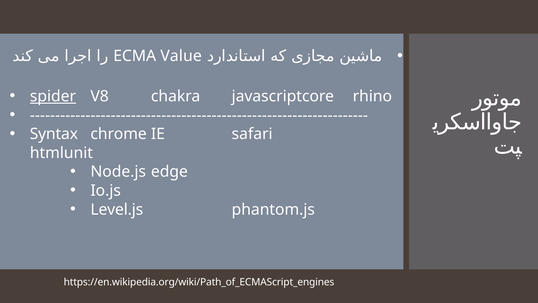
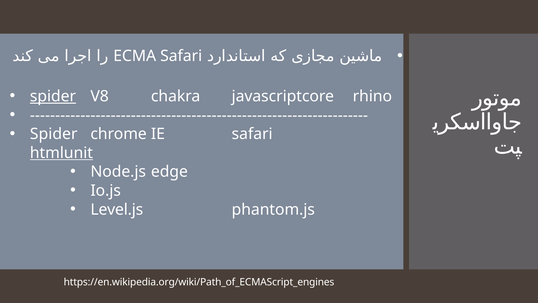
ECMA Value: Value -> Safari
Syntax at (54, 134): Syntax -> Spider
htmlunit underline: none -> present
